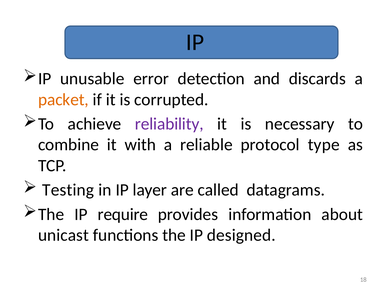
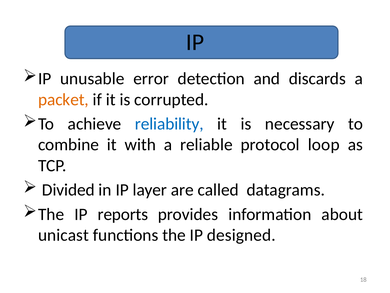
reliability colour: purple -> blue
type: type -> loop
Testing: Testing -> Divided
require: require -> reports
